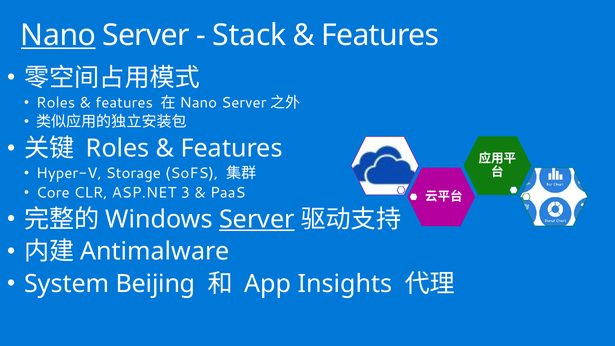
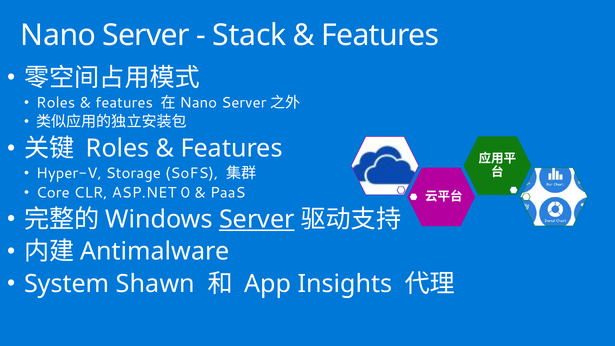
Nano underline: present -> none
3: 3 -> 0
Beijing: Beijing -> Shawn
